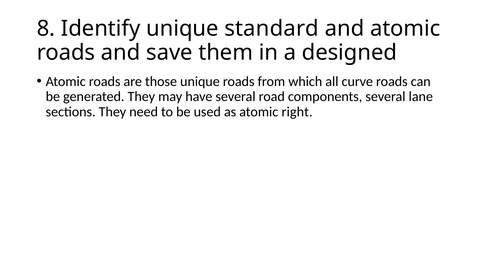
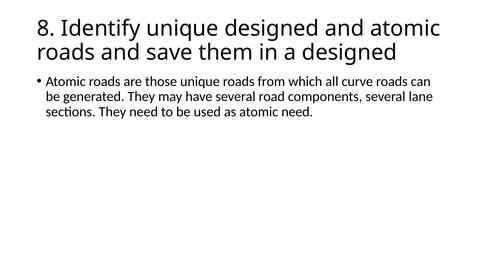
unique standard: standard -> designed
atomic right: right -> need
